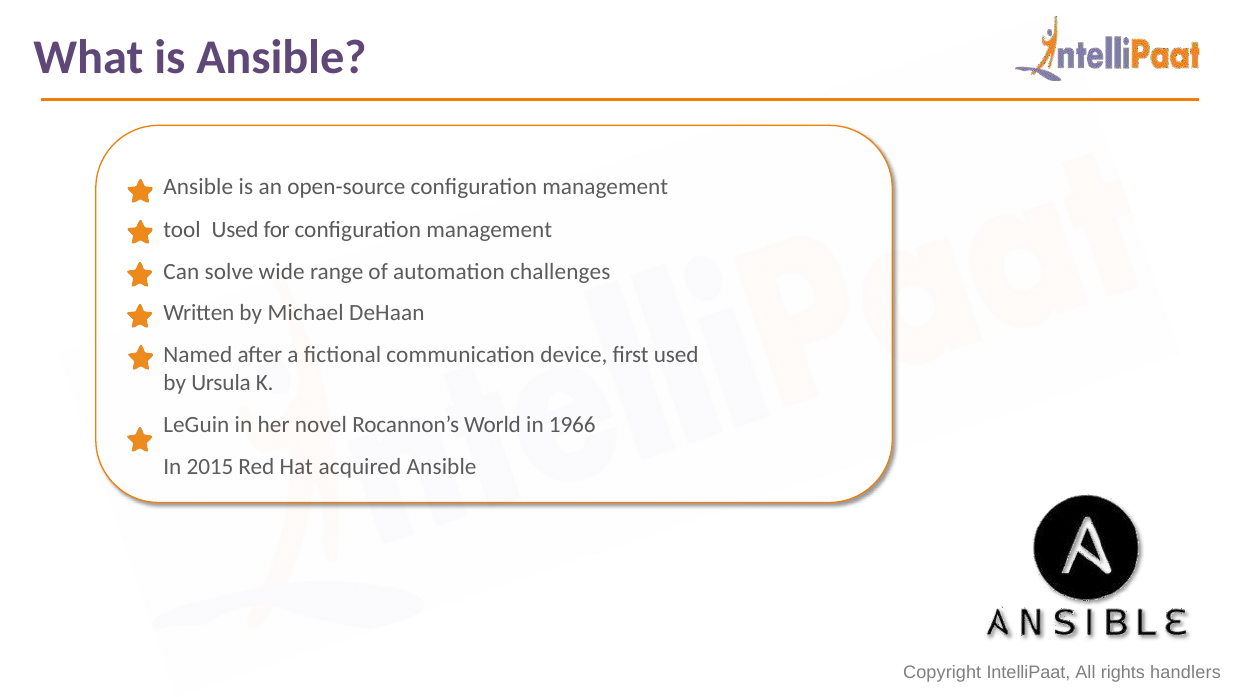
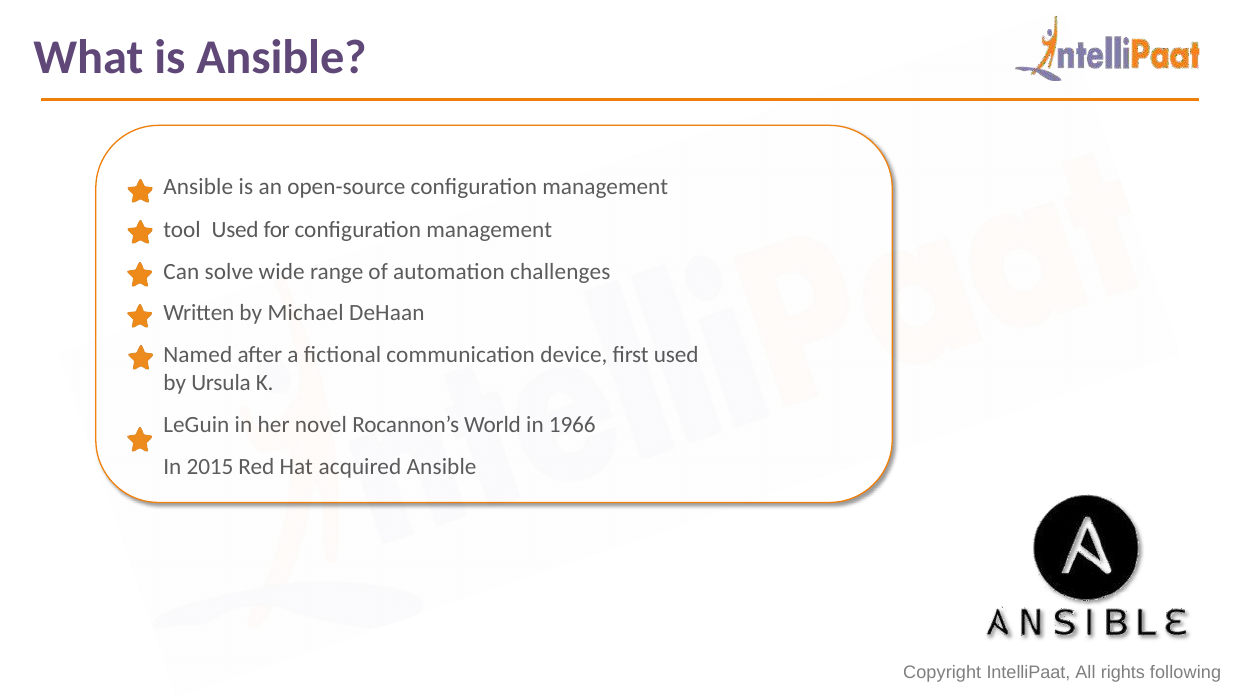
handlers: handlers -> following
